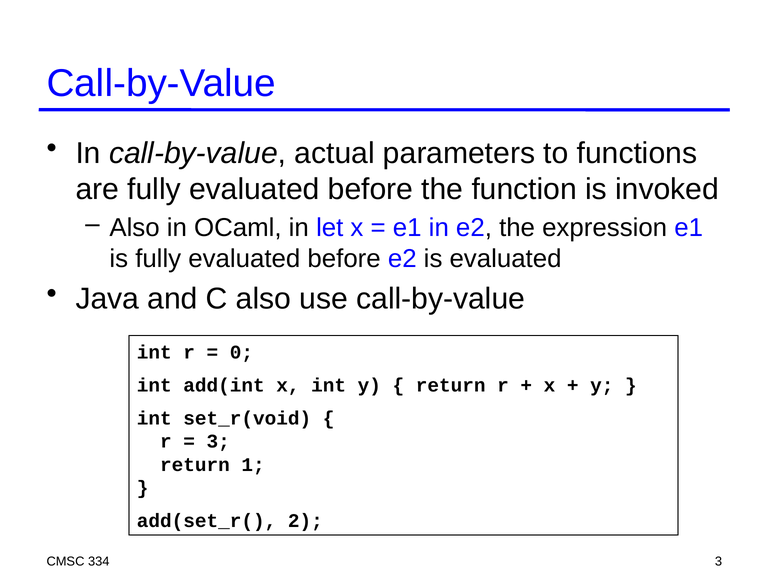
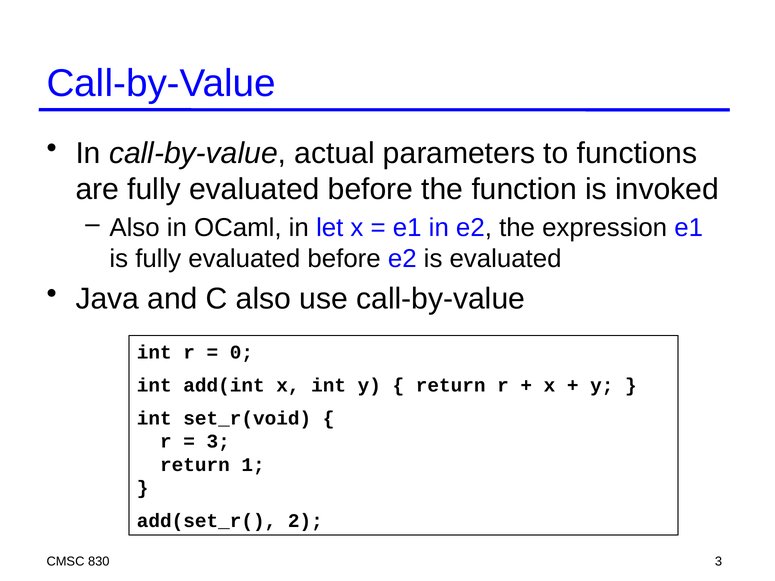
334: 334 -> 830
